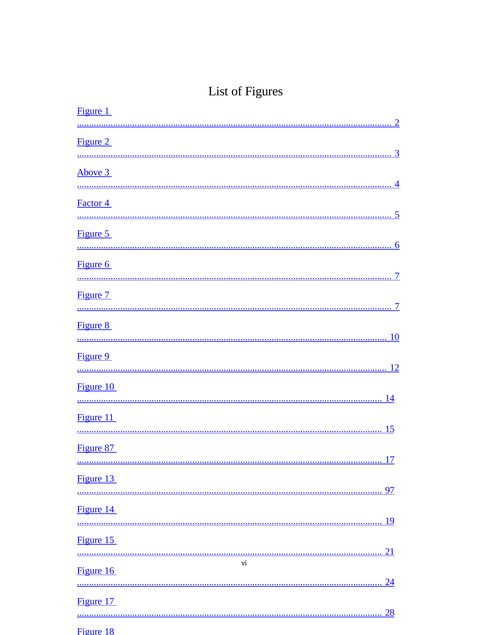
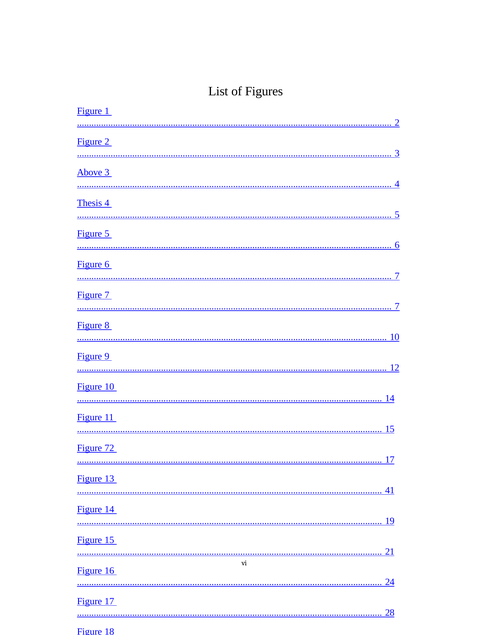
Factor: Factor -> Thesis
87: 87 -> 72
97: 97 -> 41
